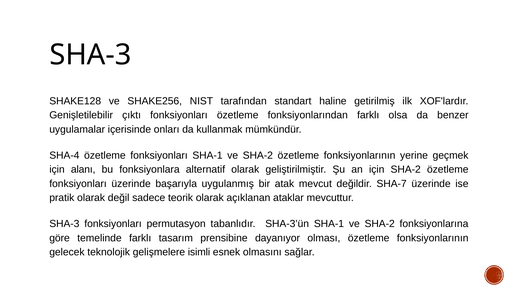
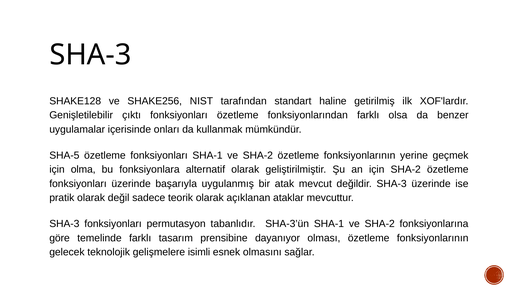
SHA-4: SHA-4 -> SHA-5
alanı: alanı -> olma
değildir SHA-7: SHA-7 -> SHA-3
